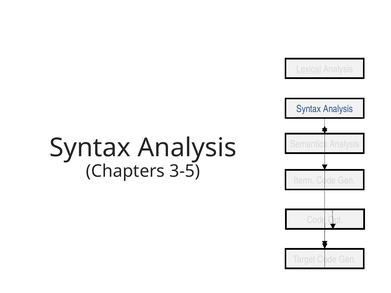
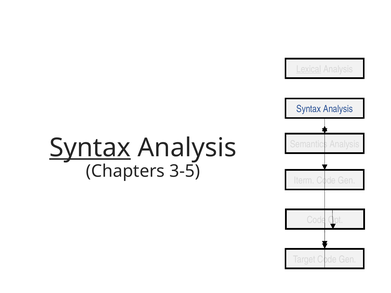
Syntax at (90, 148) underline: none -> present
